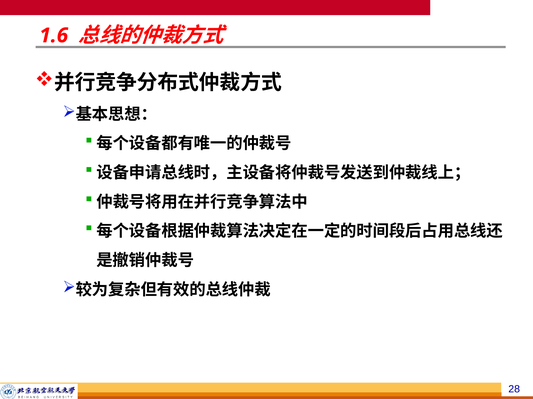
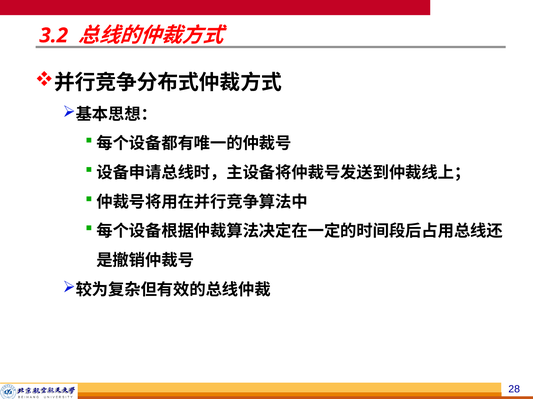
1.6: 1.6 -> 3.2
